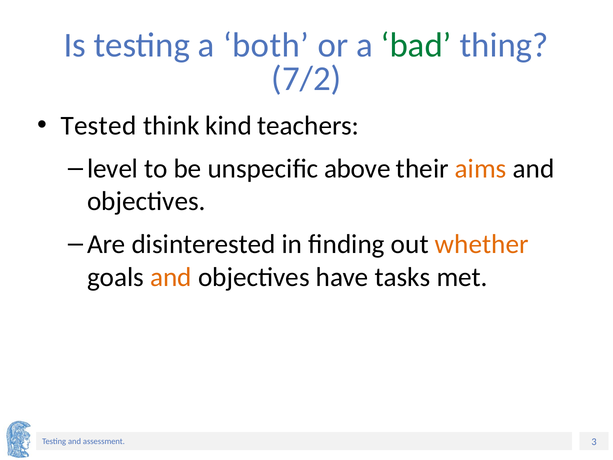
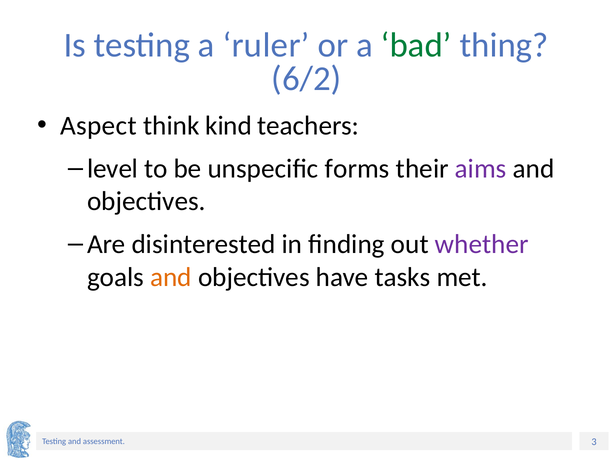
both: both -> ruler
7/2: 7/2 -> 6/2
Tested: Tested -> Aspect
above: above -> forms
aims colour: orange -> purple
whether colour: orange -> purple
